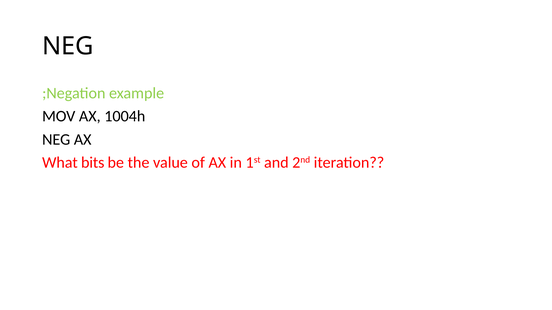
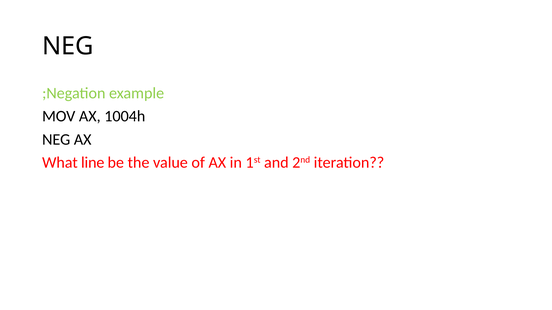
bits: bits -> line
